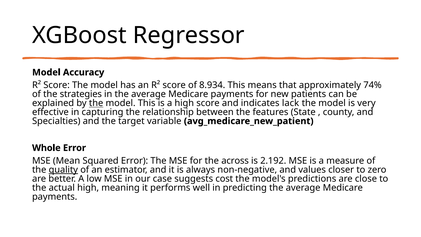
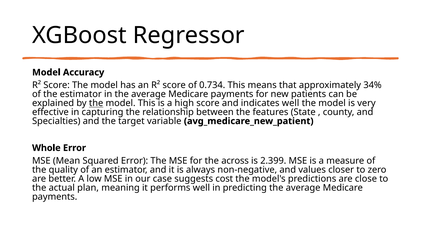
8.934: 8.934 -> 0.734
74%: 74% -> 34%
the strategies: strategies -> estimator
indicates lack: lack -> well
2.192: 2.192 -> 2.399
quality underline: present -> none
actual high: high -> plan
